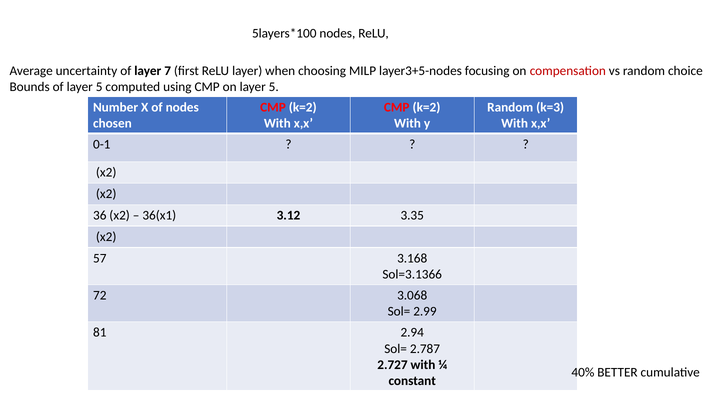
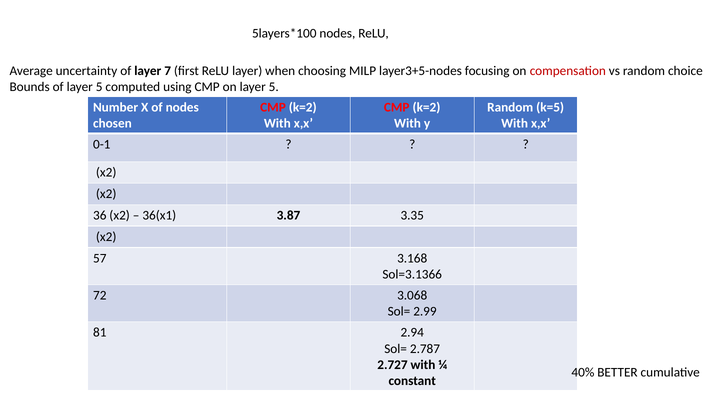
k=3: k=3 -> k=5
3.12: 3.12 -> 3.87
